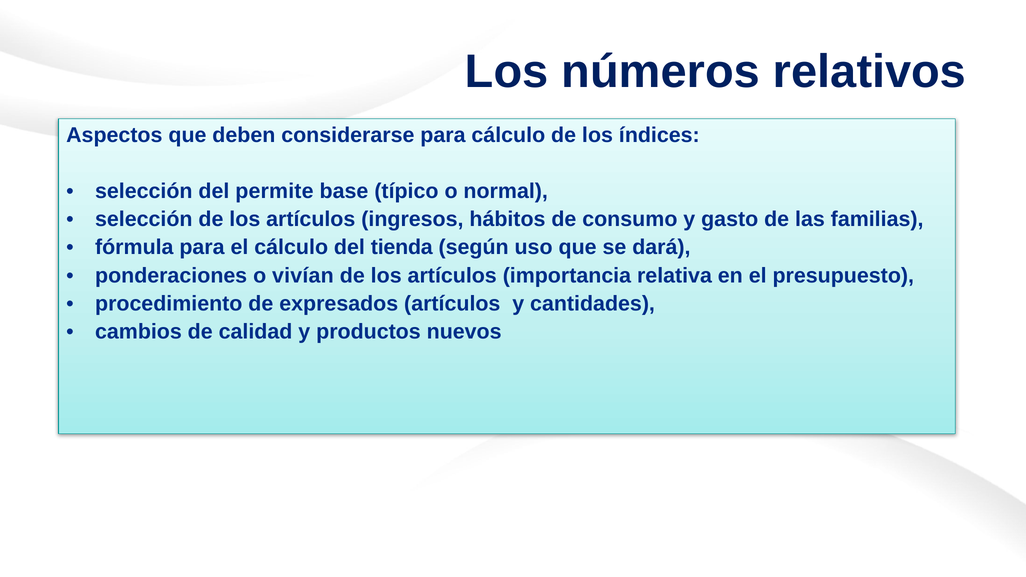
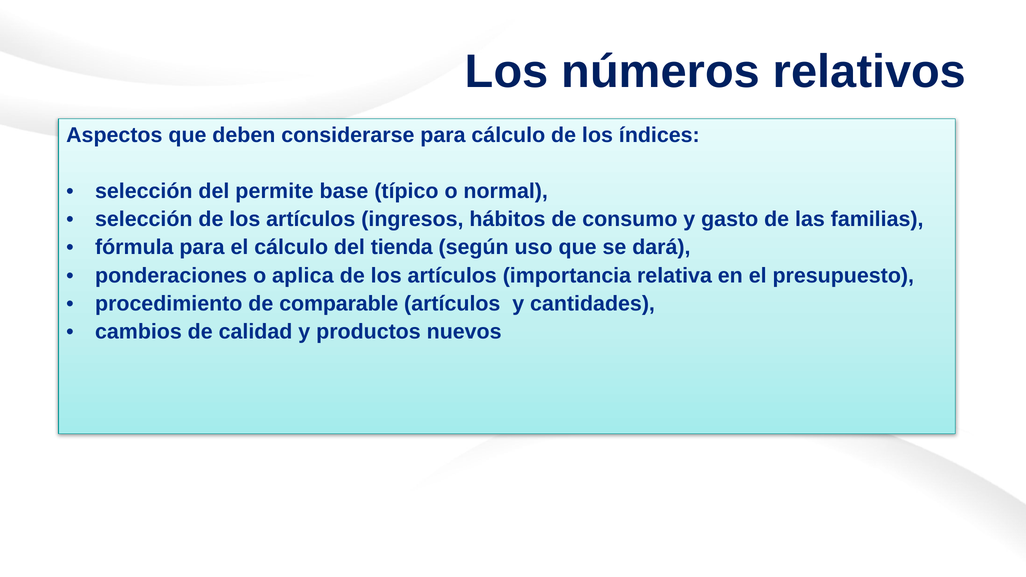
vivían: vivían -> aplica
expresados: expresados -> comparable
